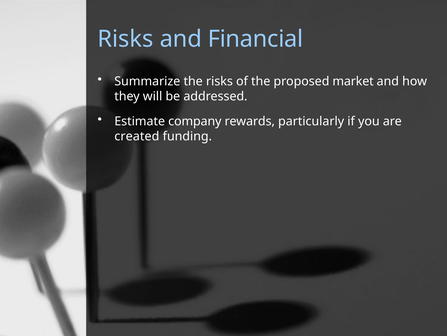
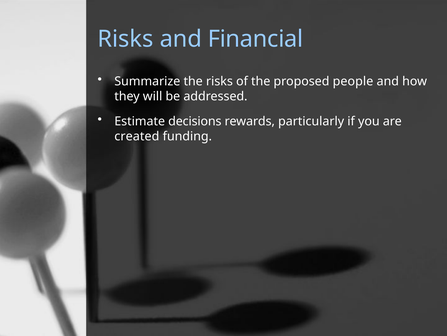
market: market -> people
company: company -> decisions
